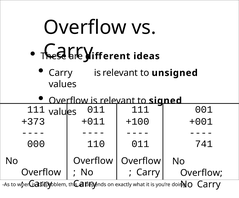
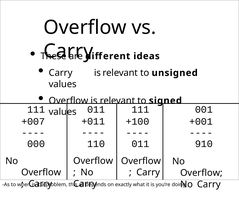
+373: +373 -> +007
741: 741 -> 910
